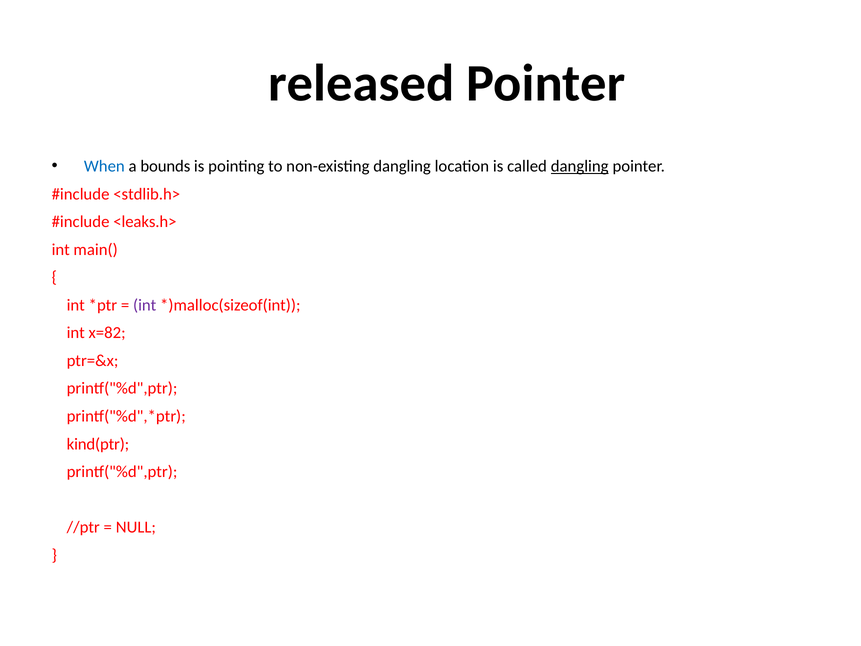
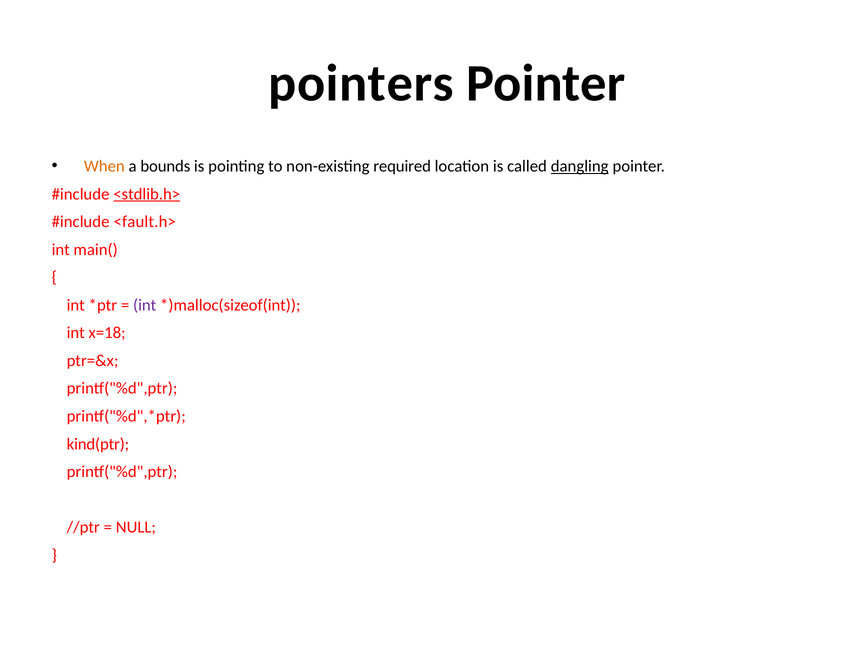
released: released -> pointers
When colour: blue -> orange
non-existing dangling: dangling -> required
<stdlib.h> underline: none -> present
<leaks.h>: <leaks.h> -> <fault.h>
x=82: x=82 -> x=18
